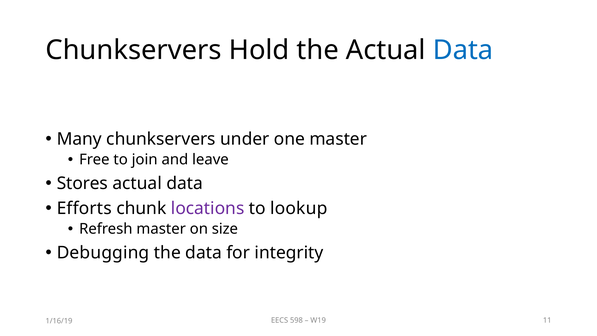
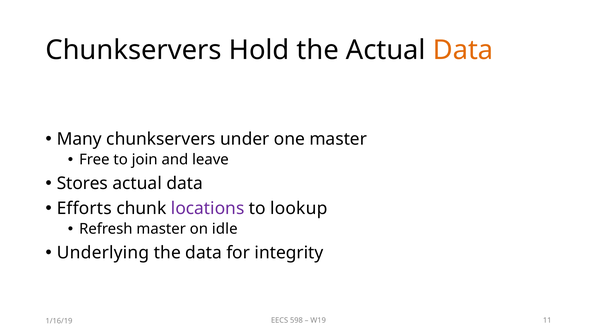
Data at (463, 50) colour: blue -> orange
size: size -> idle
Debugging: Debugging -> Underlying
